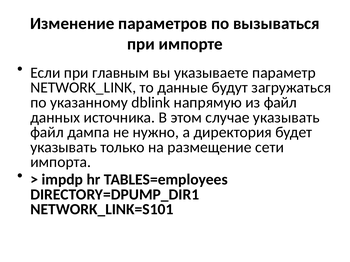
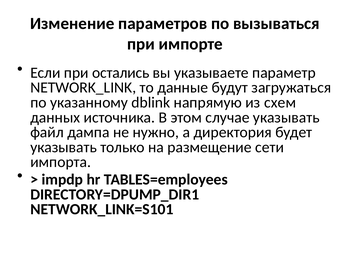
главным: главным -> остались
из файл: файл -> схем
